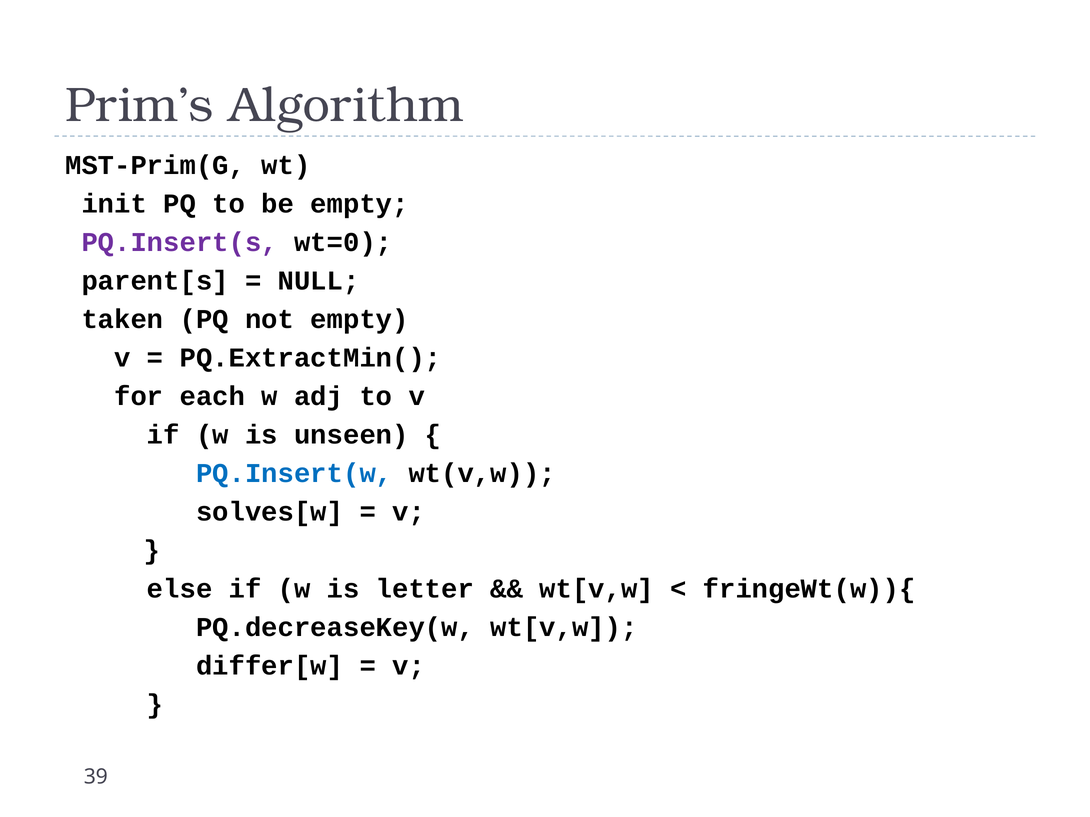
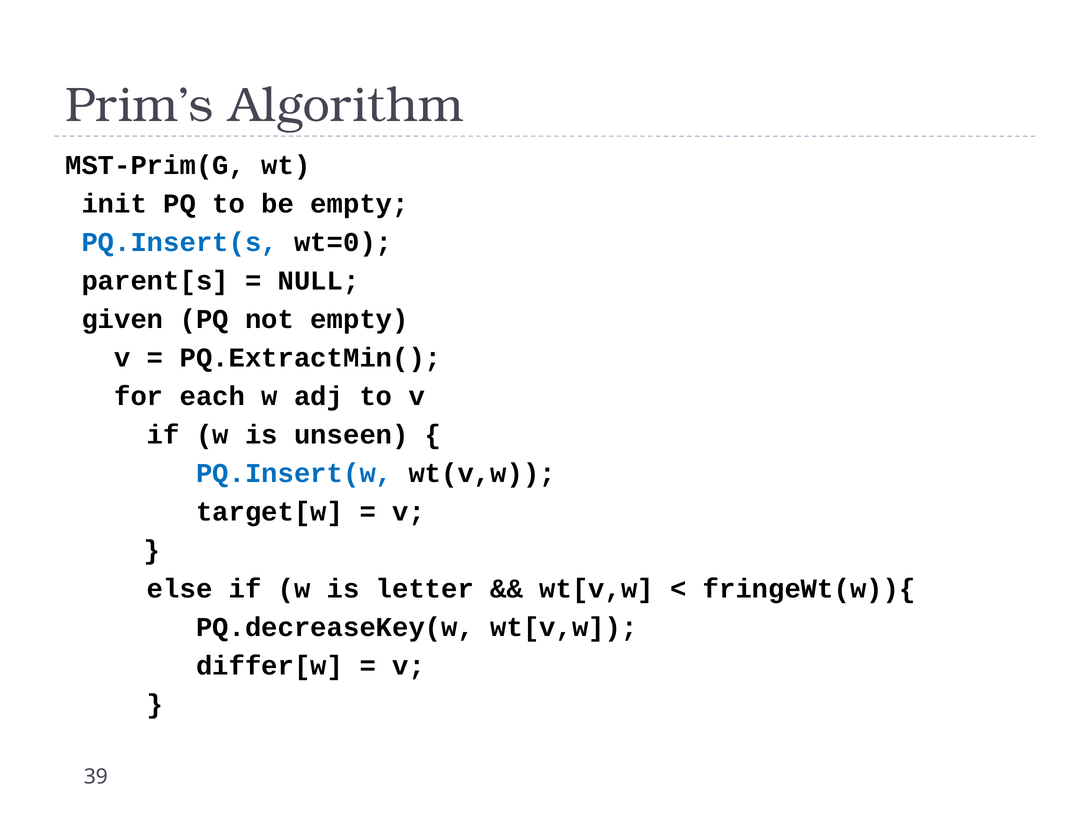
PQ.Insert(s colour: purple -> blue
taken: taken -> given
solves[w: solves[w -> target[w
